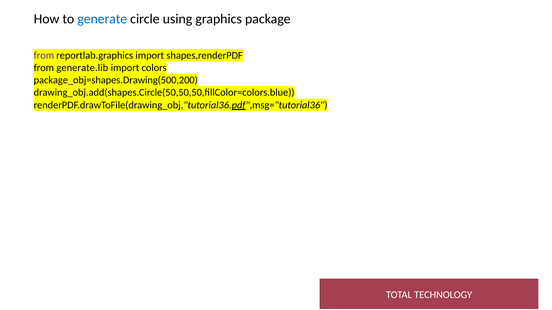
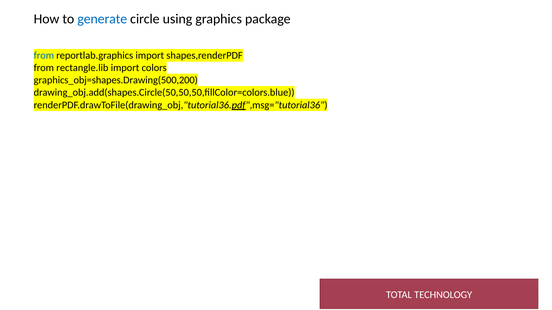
from at (44, 55) colour: purple -> blue
generate.lib: generate.lib -> rectangle.lib
package_obj=shapes.Drawing(500,200: package_obj=shapes.Drawing(500,200 -> graphics_obj=shapes.Drawing(500,200
